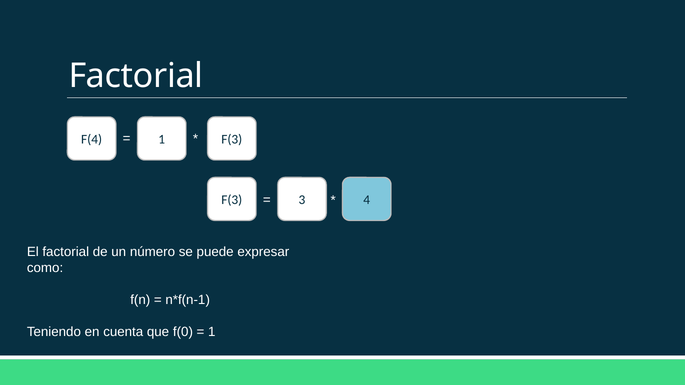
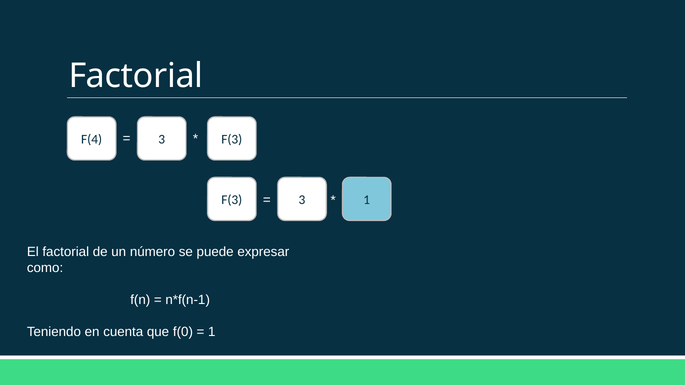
F(4 1: 1 -> 3
3 4: 4 -> 1
